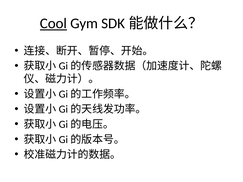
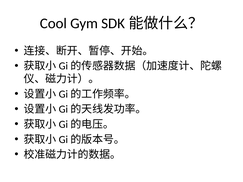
Cool underline: present -> none
